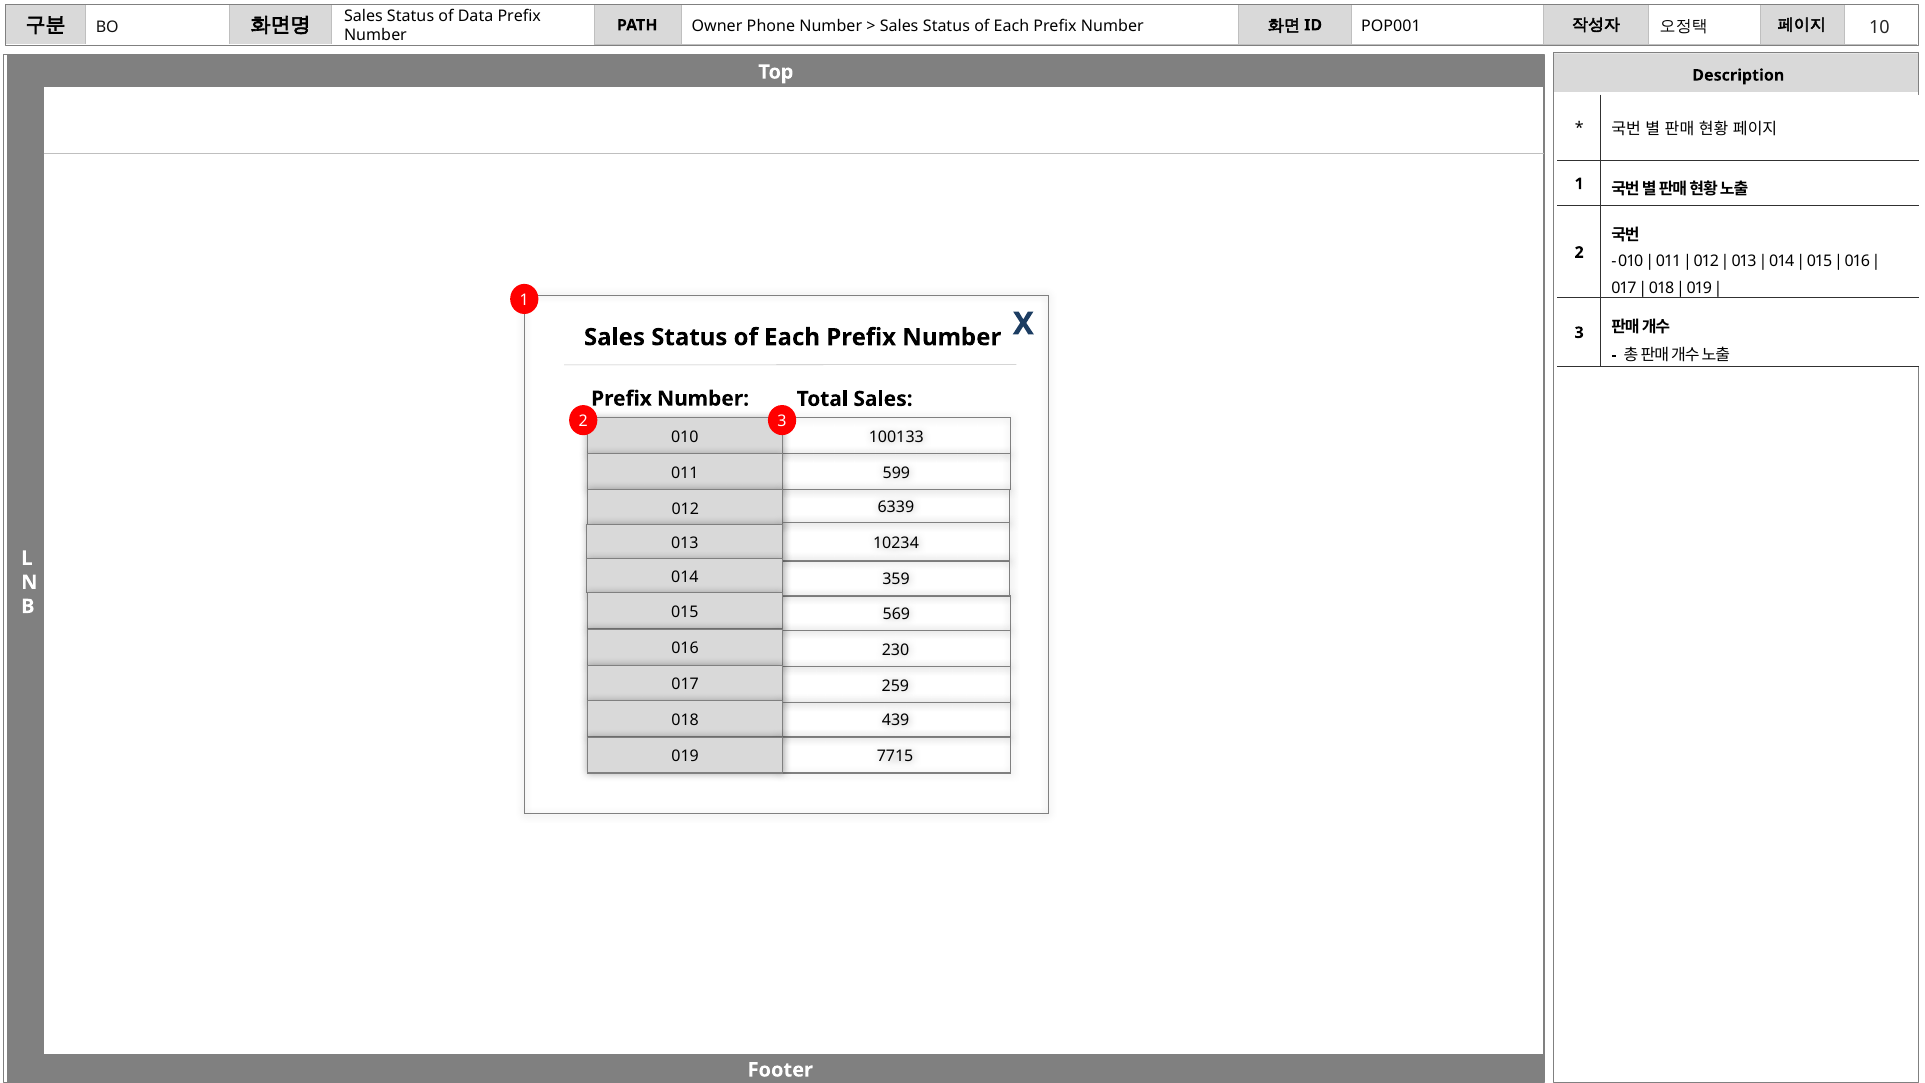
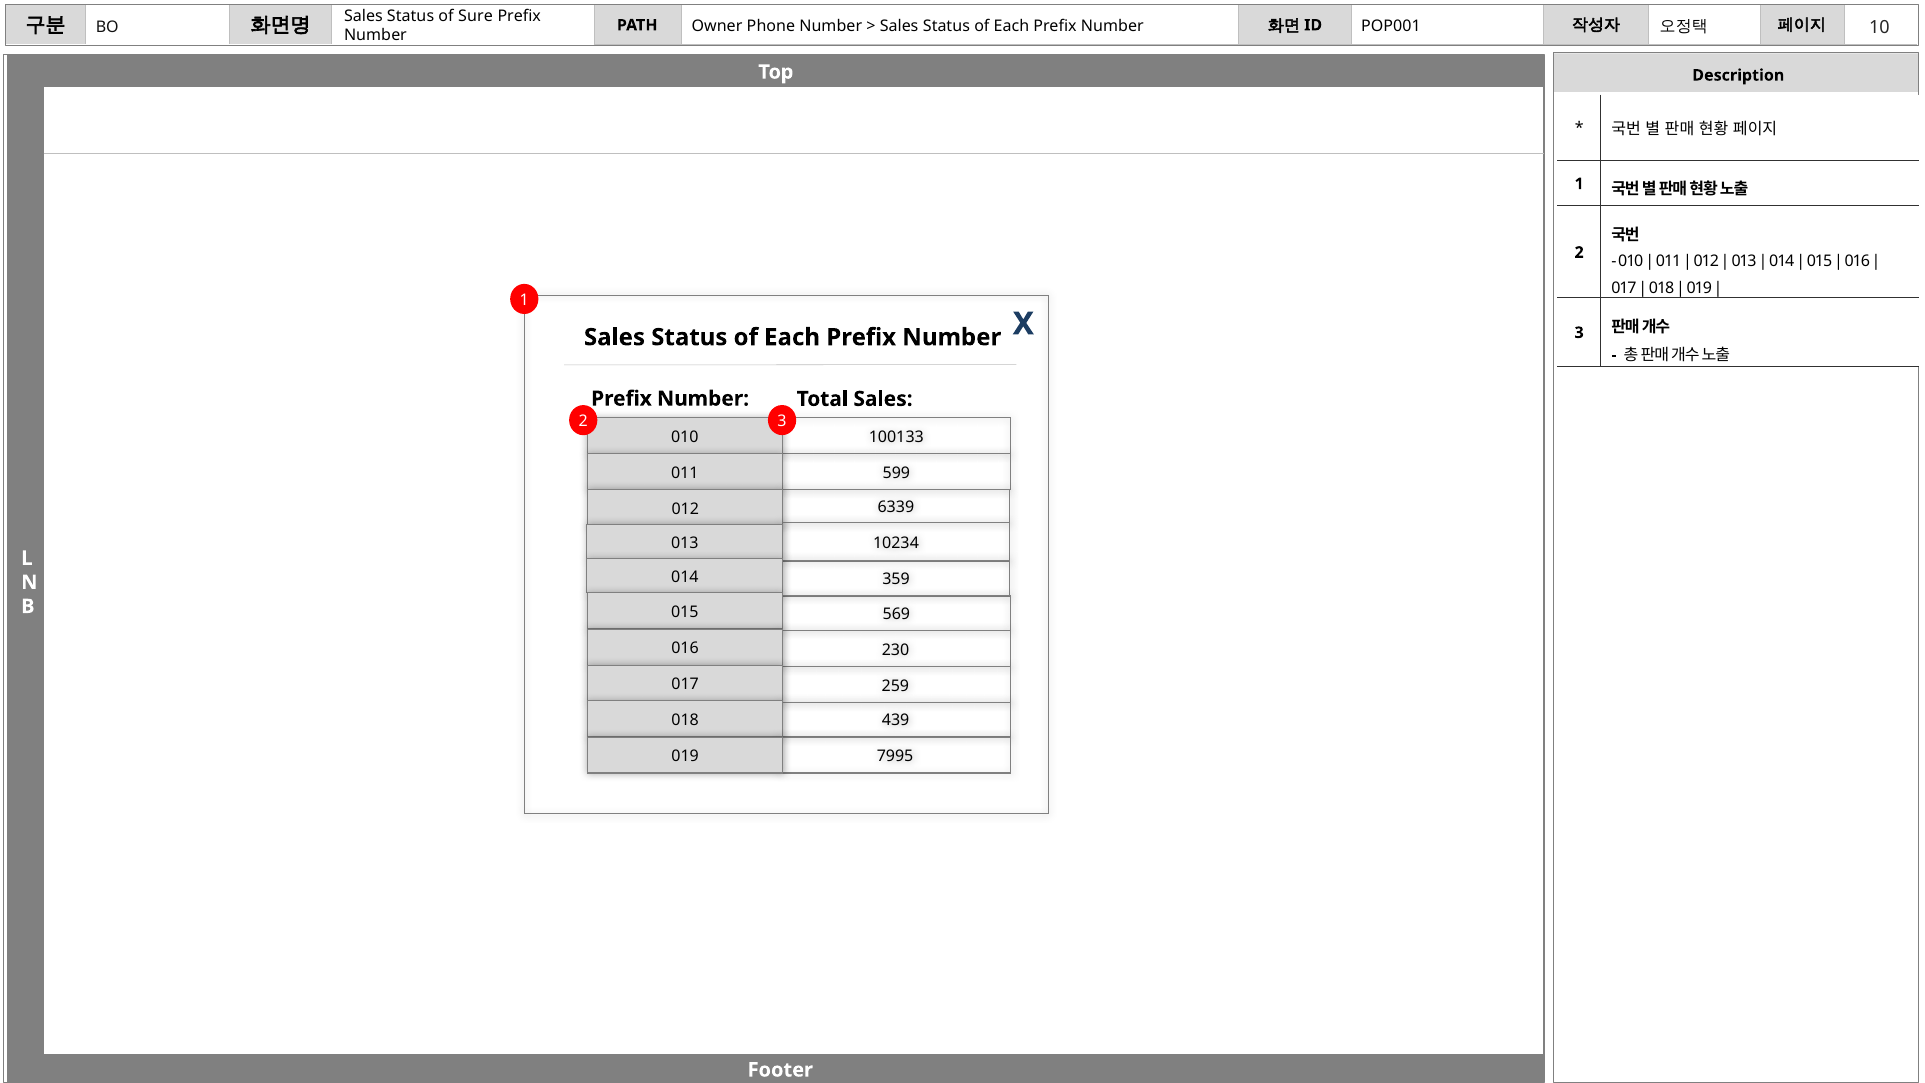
Data: Data -> Sure
7715: 7715 -> 7995
